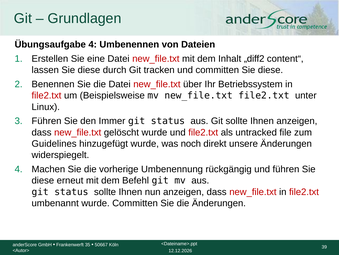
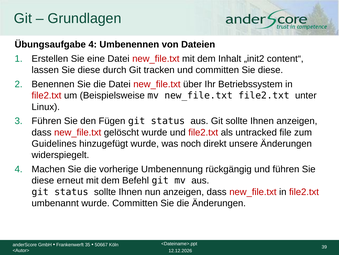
„diff2: „diff2 -> „init2
Immer: Immer -> Fügen
